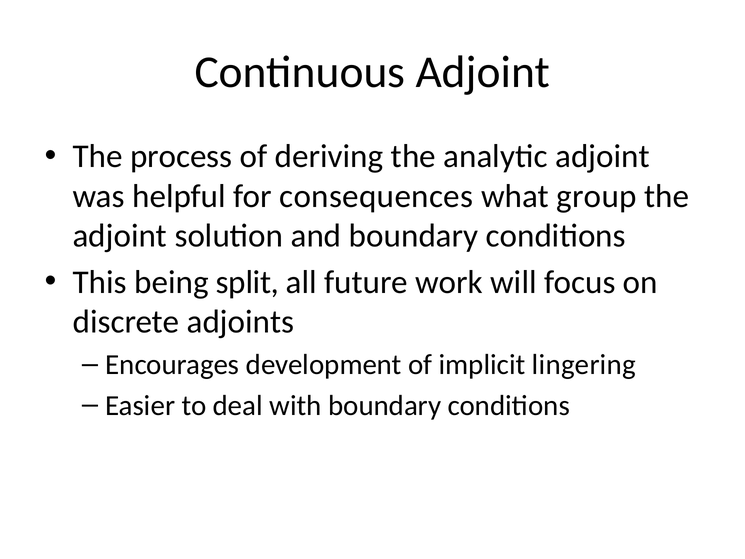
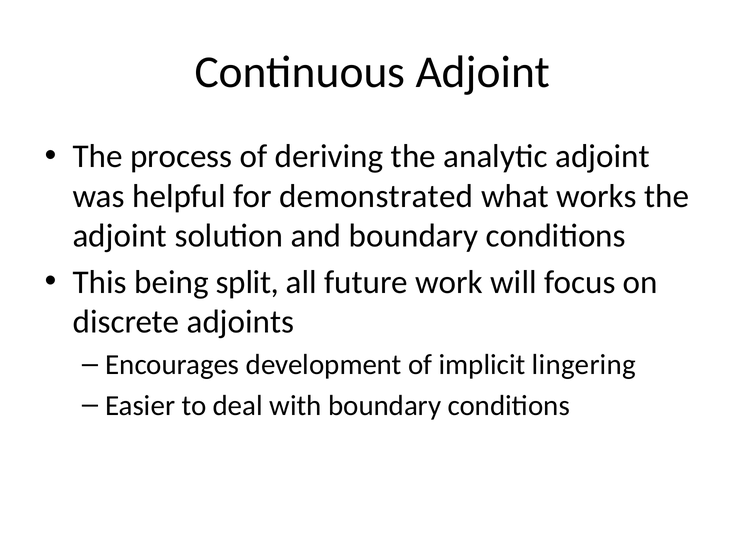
consequences: consequences -> demonstrated
group: group -> works
